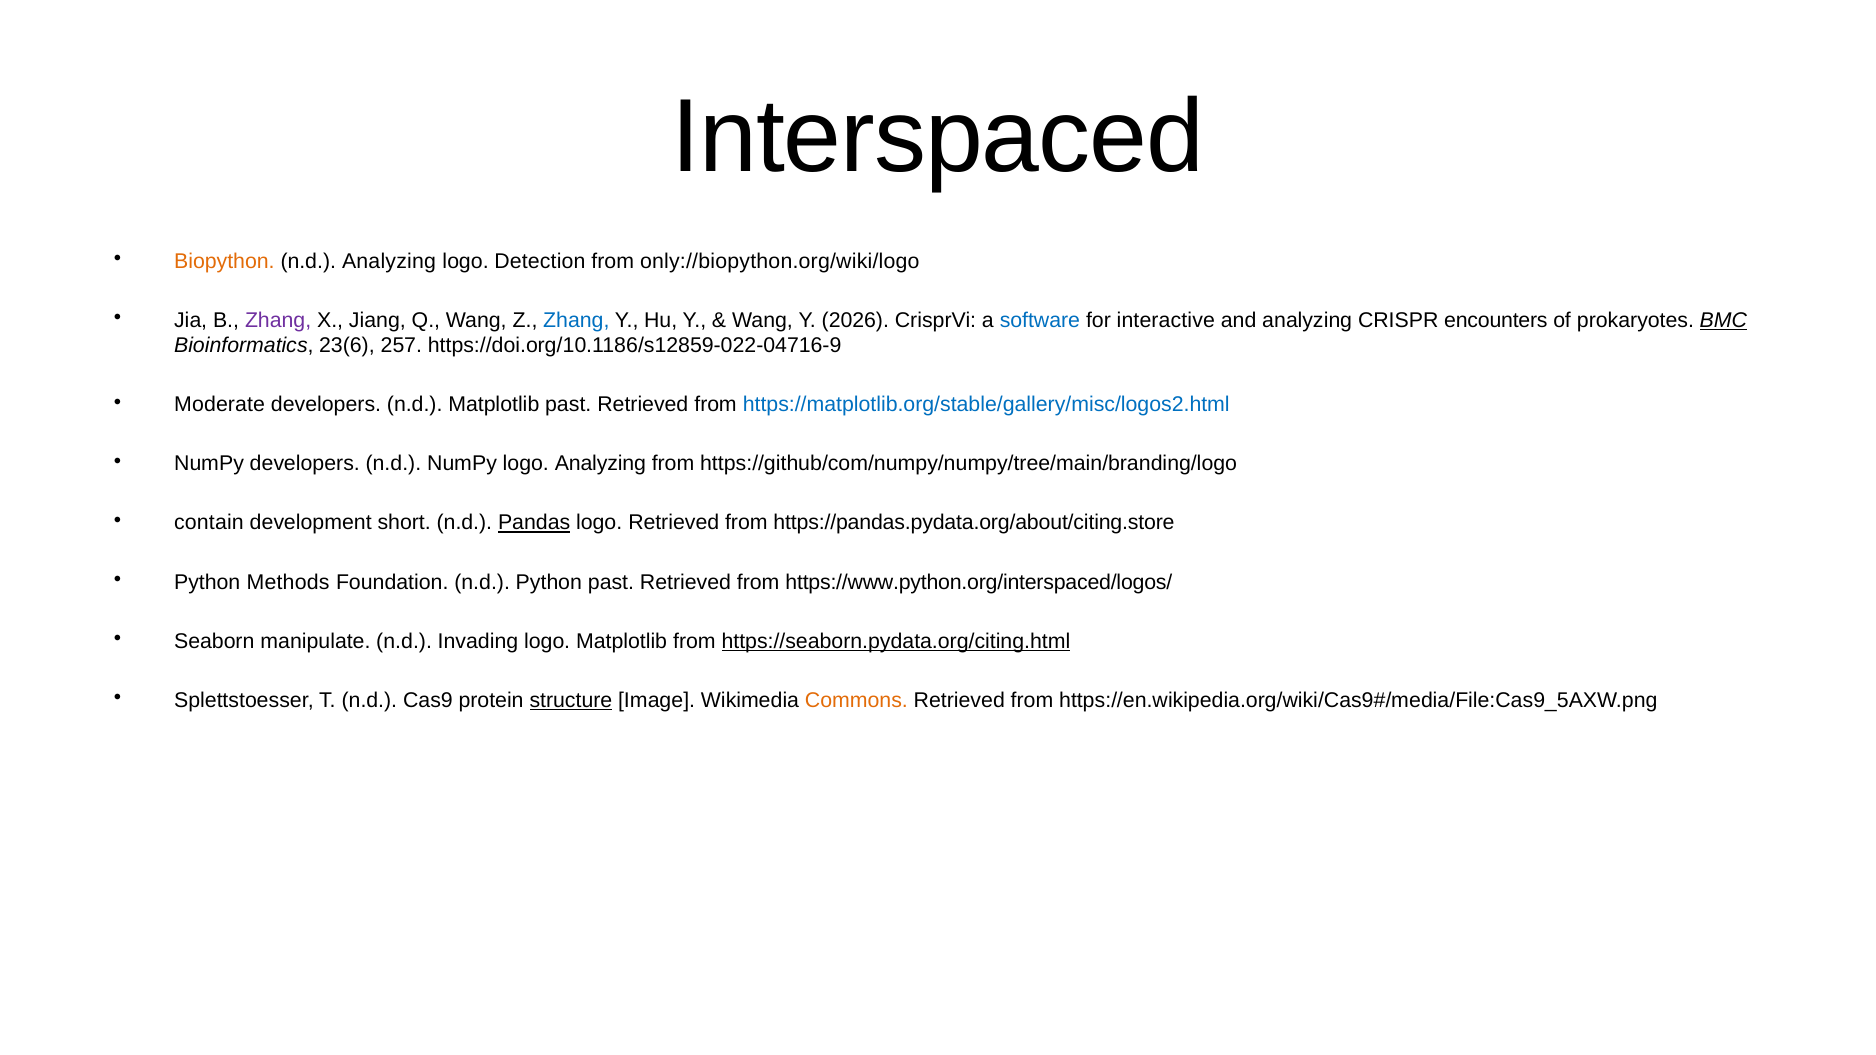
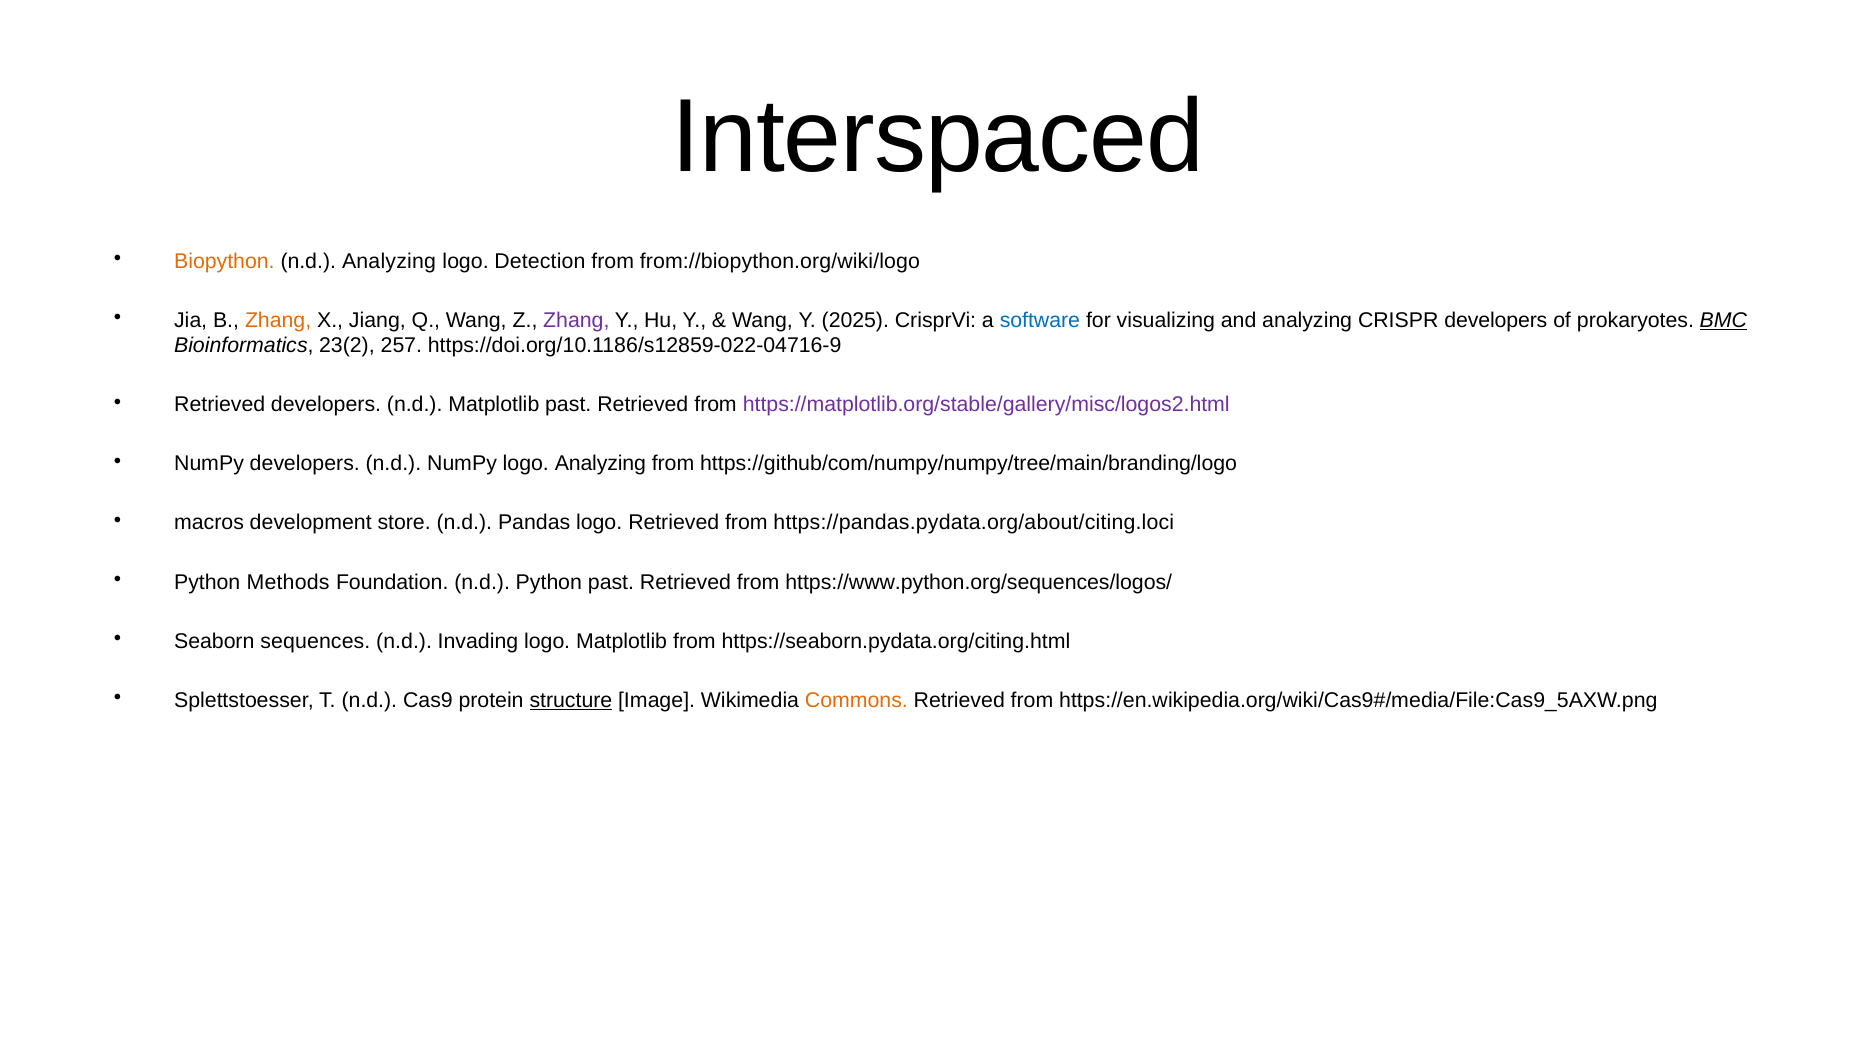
only://biopython.org/wiki/logo: only://biopython.org/wiki/logo -> from://biopython.org/wiki/logo
Zhang at (278, 320) colour: purple -> orange
Zhang at (576, 320) colour: blue -> purple
2026: 2026 -> 2025
interactive: interactive -> visualizing
CRISPR encounters: encounters -> developers
23(6: 23(6 -> 23(2
Moderate at (220, 405): Moderate -> Retrieved
https://matplotlib.org/stable/gallery/misc/logos2.html colour: blue -> purple
contain: contain -> macros
short: short -> store
Pandas underline: present -> none
https://pandas.pydata.org/about/citing.store: https://pandas.pydata.org/about/citing.store -> https://pandas.pydata.org/about/citing.loci
https://www.python.org/interspaced/logos/: https://www.python.org/interspaced/logos/ -> https://www.python.org/sequences/logos/
manipulate: manipulate -> sequences
https://seaborn.pydata.org/citing.html underline: present -> none
